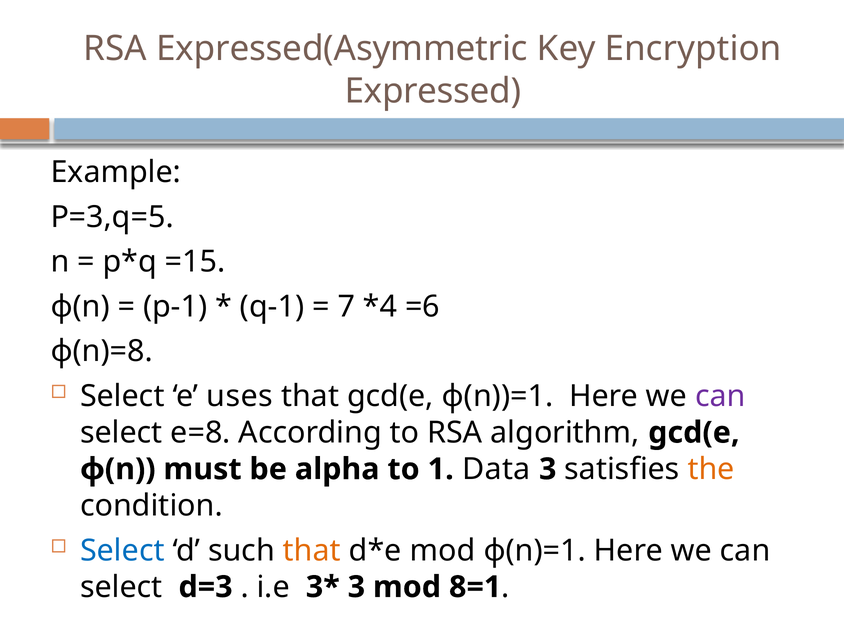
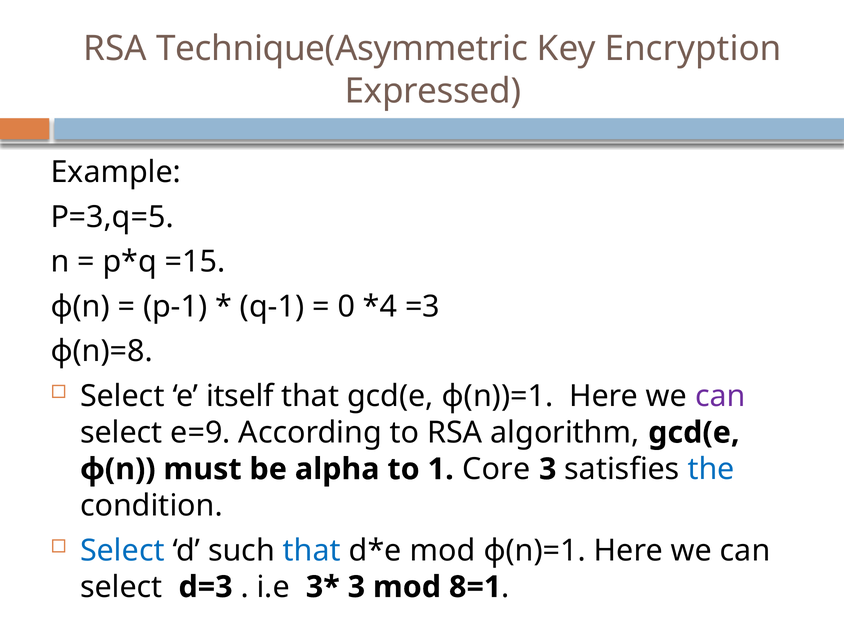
Expressed(Asymmetric: Expressed(Asymmetric -> Technique(Asymmetric
7: 7 -> 0
=6: =6 -> =3
uses: uses -> itself
e=8: e=8 -> e=9
Data: Data -> Core
the colour: orange -> blue
that at (312, 550) colour: orange -> blue
